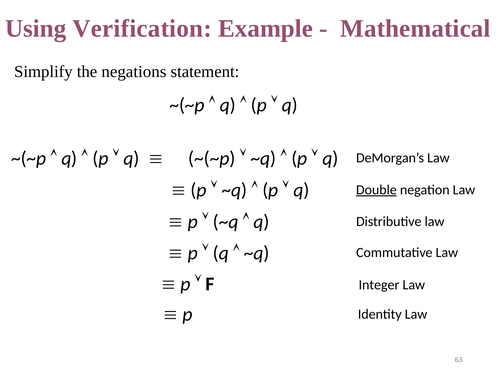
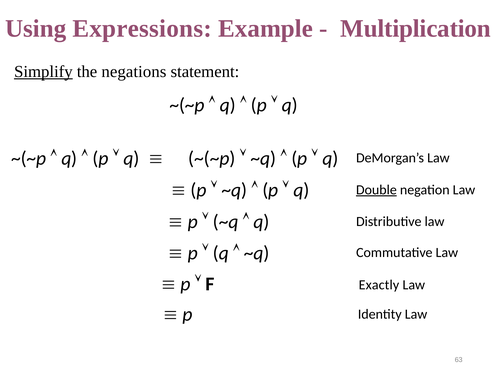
Verification: Verification -> Expressions
Mathematical: Mathematical -> Multiplication
Simplify underline: none -> present
Integer: Integer -> Exactly
